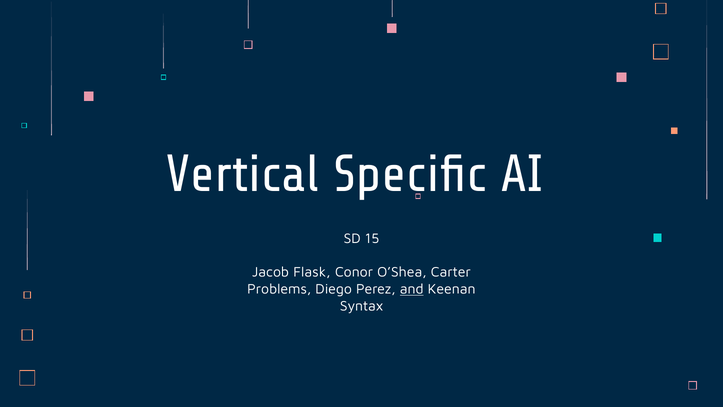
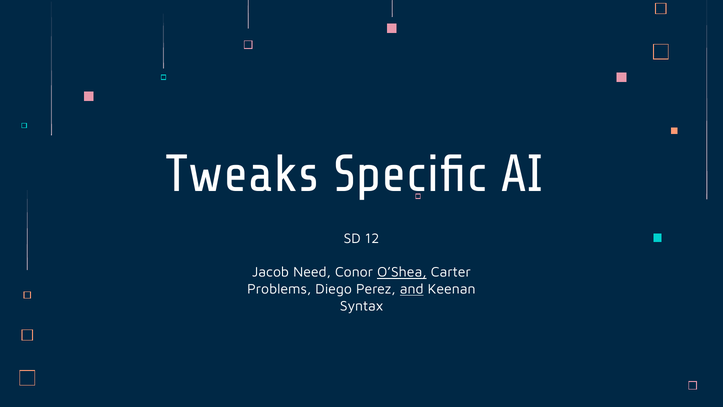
Vertical: Vertical -> Tweaks
15: 15 -> 12
Flask: Flask -> Need
O’Shea underline: none -> present
